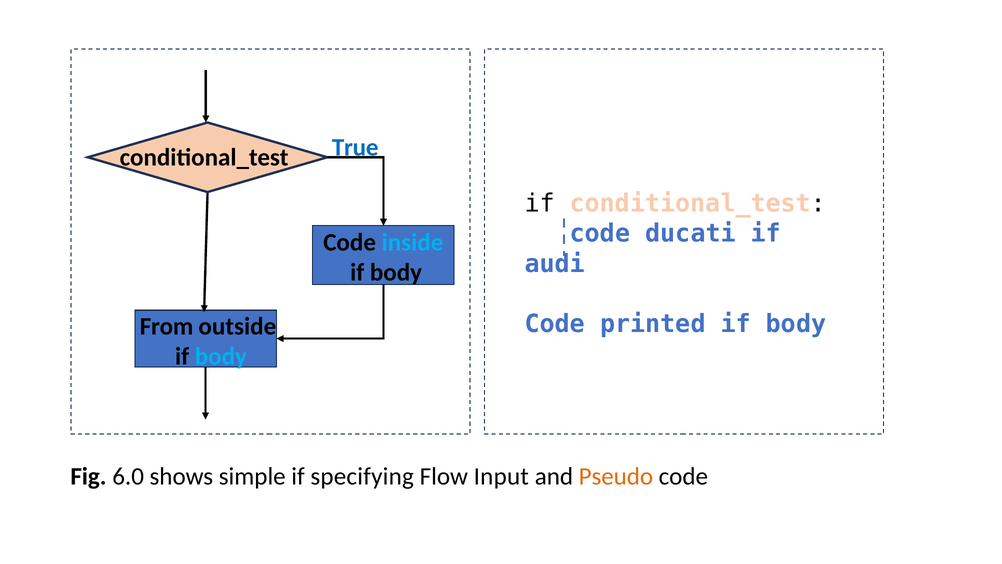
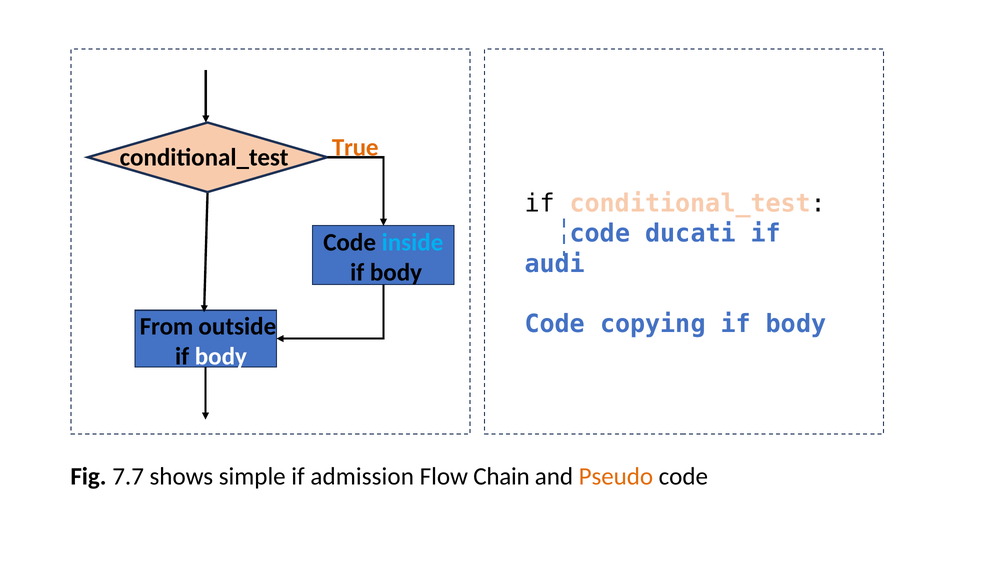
True colour: blue -> orange
printed: printed -> copying
body at (221, 356) colour: light blue -> white
6.0: 6.0 -> 7.7
specifying: specifying -> admission
Input: Input -> Chain
